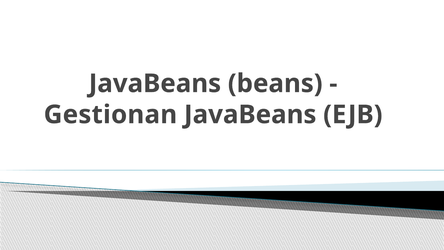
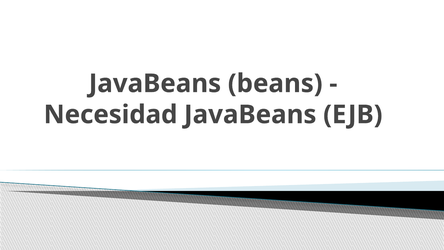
Gestionan: Gestionan -> Necesidad
